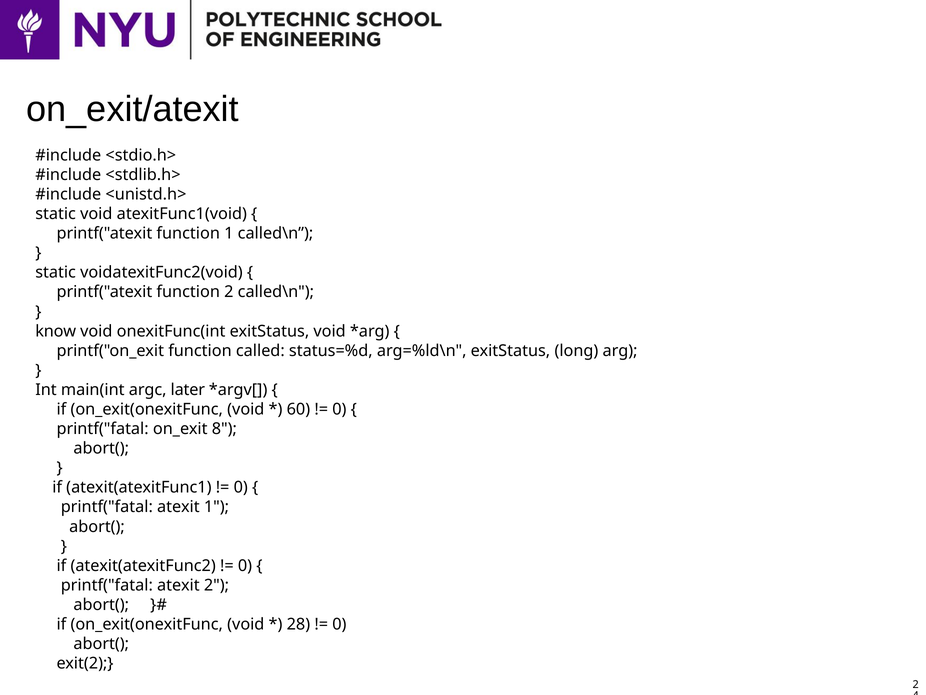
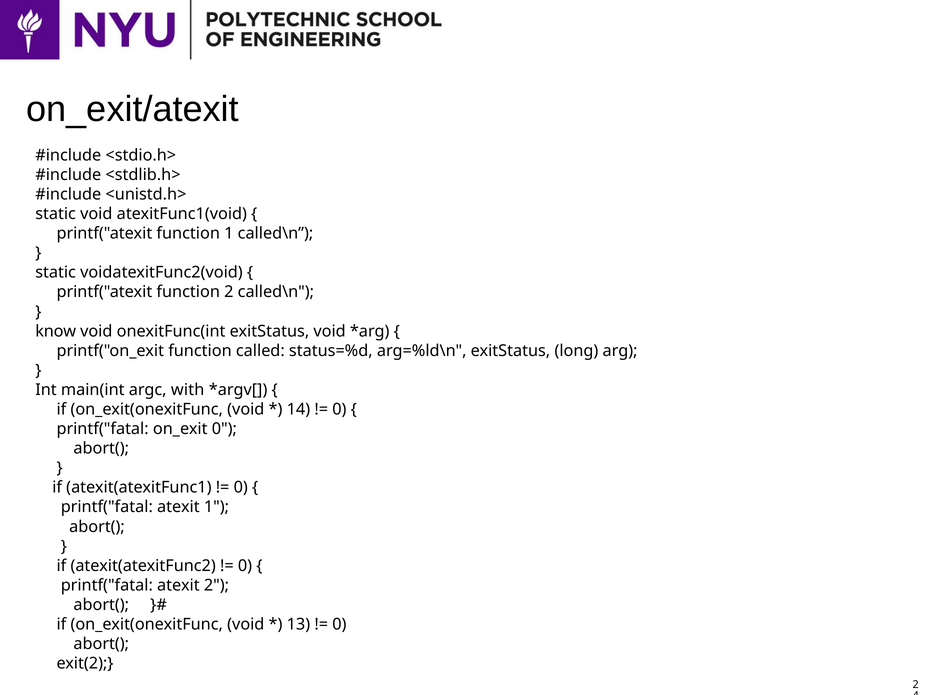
later: later -> with
60: 60 -> 14
on_exit 8: 8 -> 0
28: 28 -> 13
